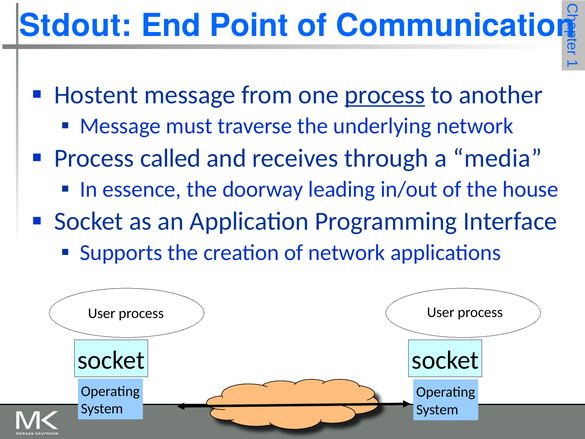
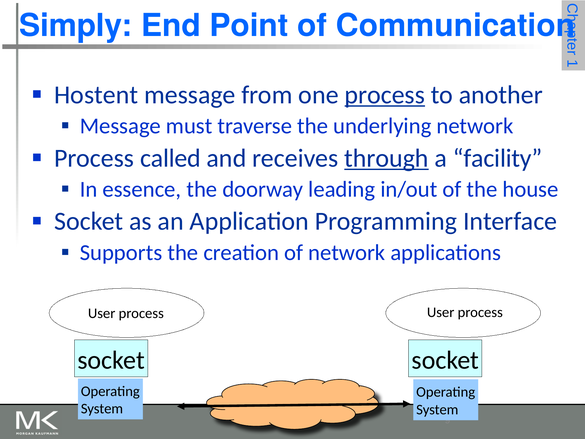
Stdout: Stdout -> Simply
through underline: none -> present
media: media -> facility
